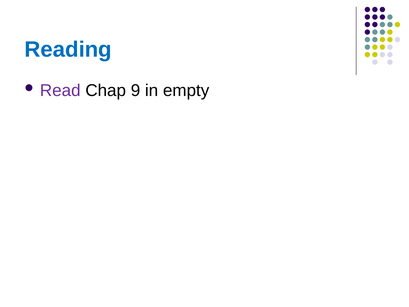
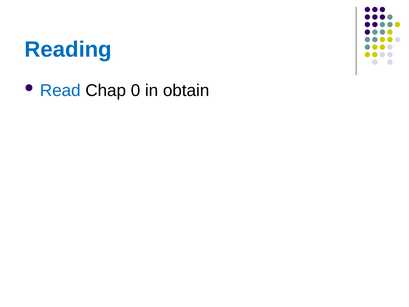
Read colour: purple -> blue
9: 9 -> 0
empty: empty -> obtain
